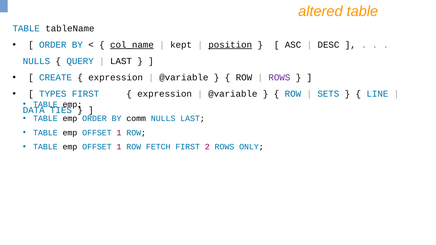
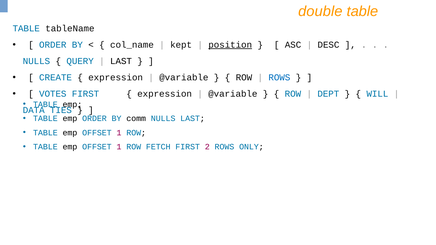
altered: altered -> double
col_name underline: present -> none
ROWS at (279, 78) colour: purple -> blue
TYPES: TYPES -> VOTES
SETS: SETS -> DEPT
LINE: LINE -> WILL
